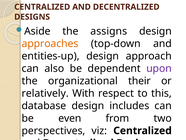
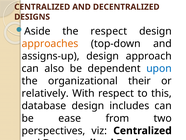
the assigns: assigns -> respect
entities-up: entities-up -> assigns-up
upon colour: purple -> blue
even: even -> ease
